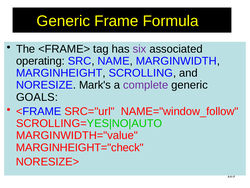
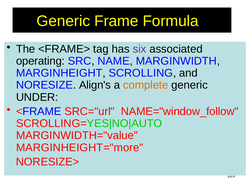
Mark's: Mark's -> Align's
complete colour: purple -> orange
GOALS: GOALS -> UNDER
MARGINHEIGHT="check: MARGINHEIGHT="check -> MARGINHEIGHT="more
